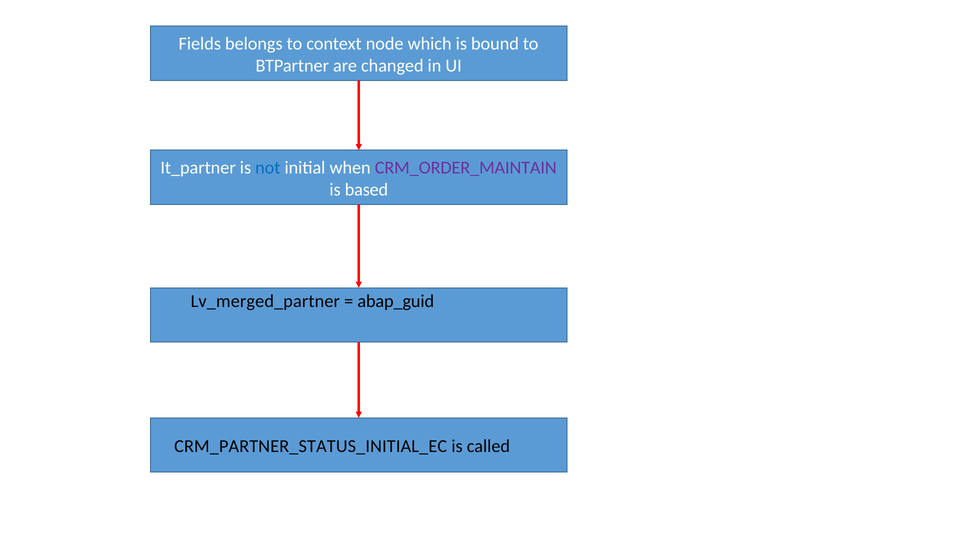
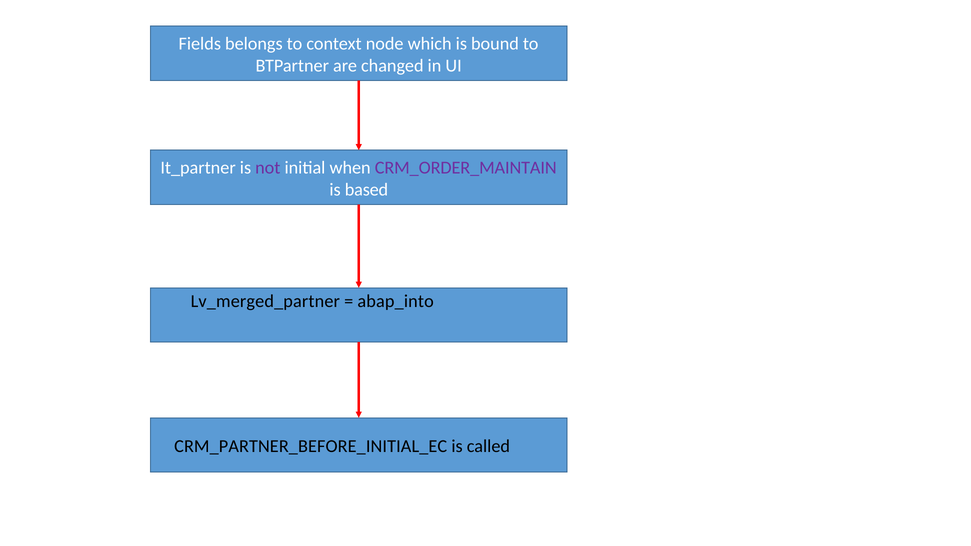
not colour: blue -> purple
abap_guid: abap_guid -> abap_into
CRM_PARTNER_STATUS_INITIAL_EC: CRM_PARTNER_STATUS_INITIAL_EC -> CRM_PARTNER_BEFORE_INITIAL_EC
